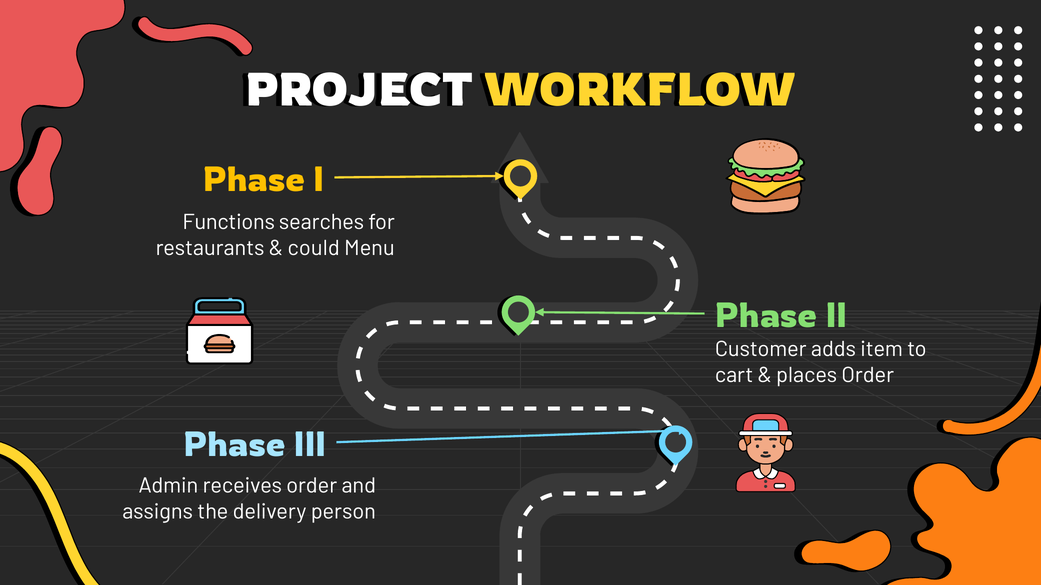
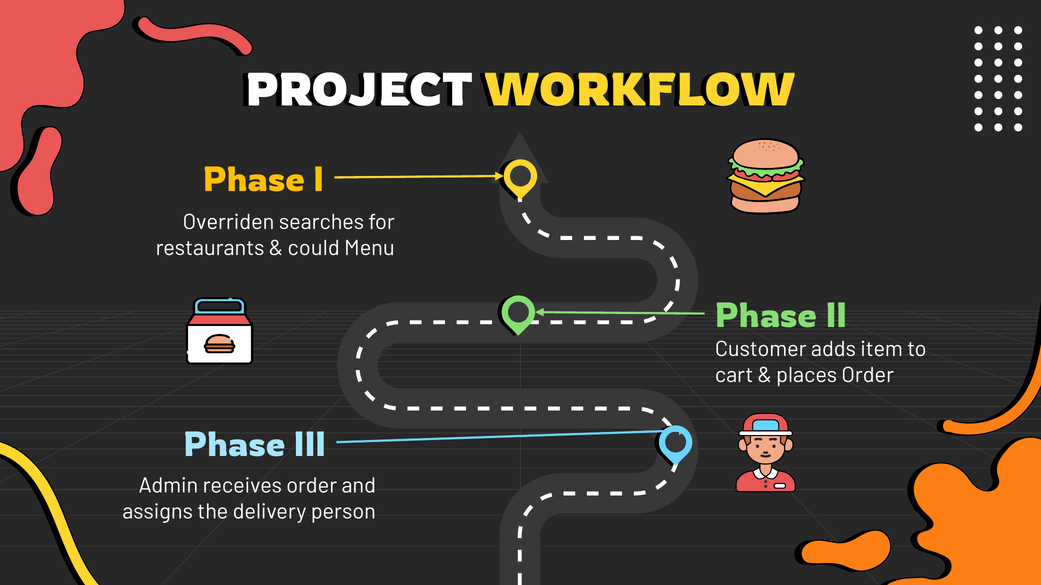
Functions: Functions -> Overriden
